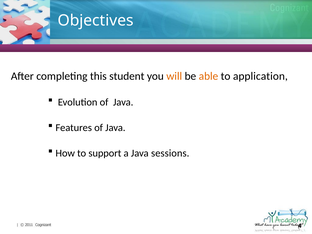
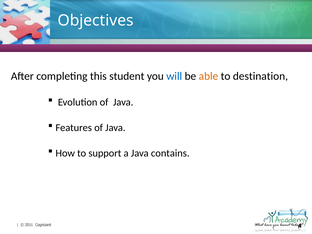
will colour: orange -> blue
application: application -> destination
sessions: sessions -> contains
